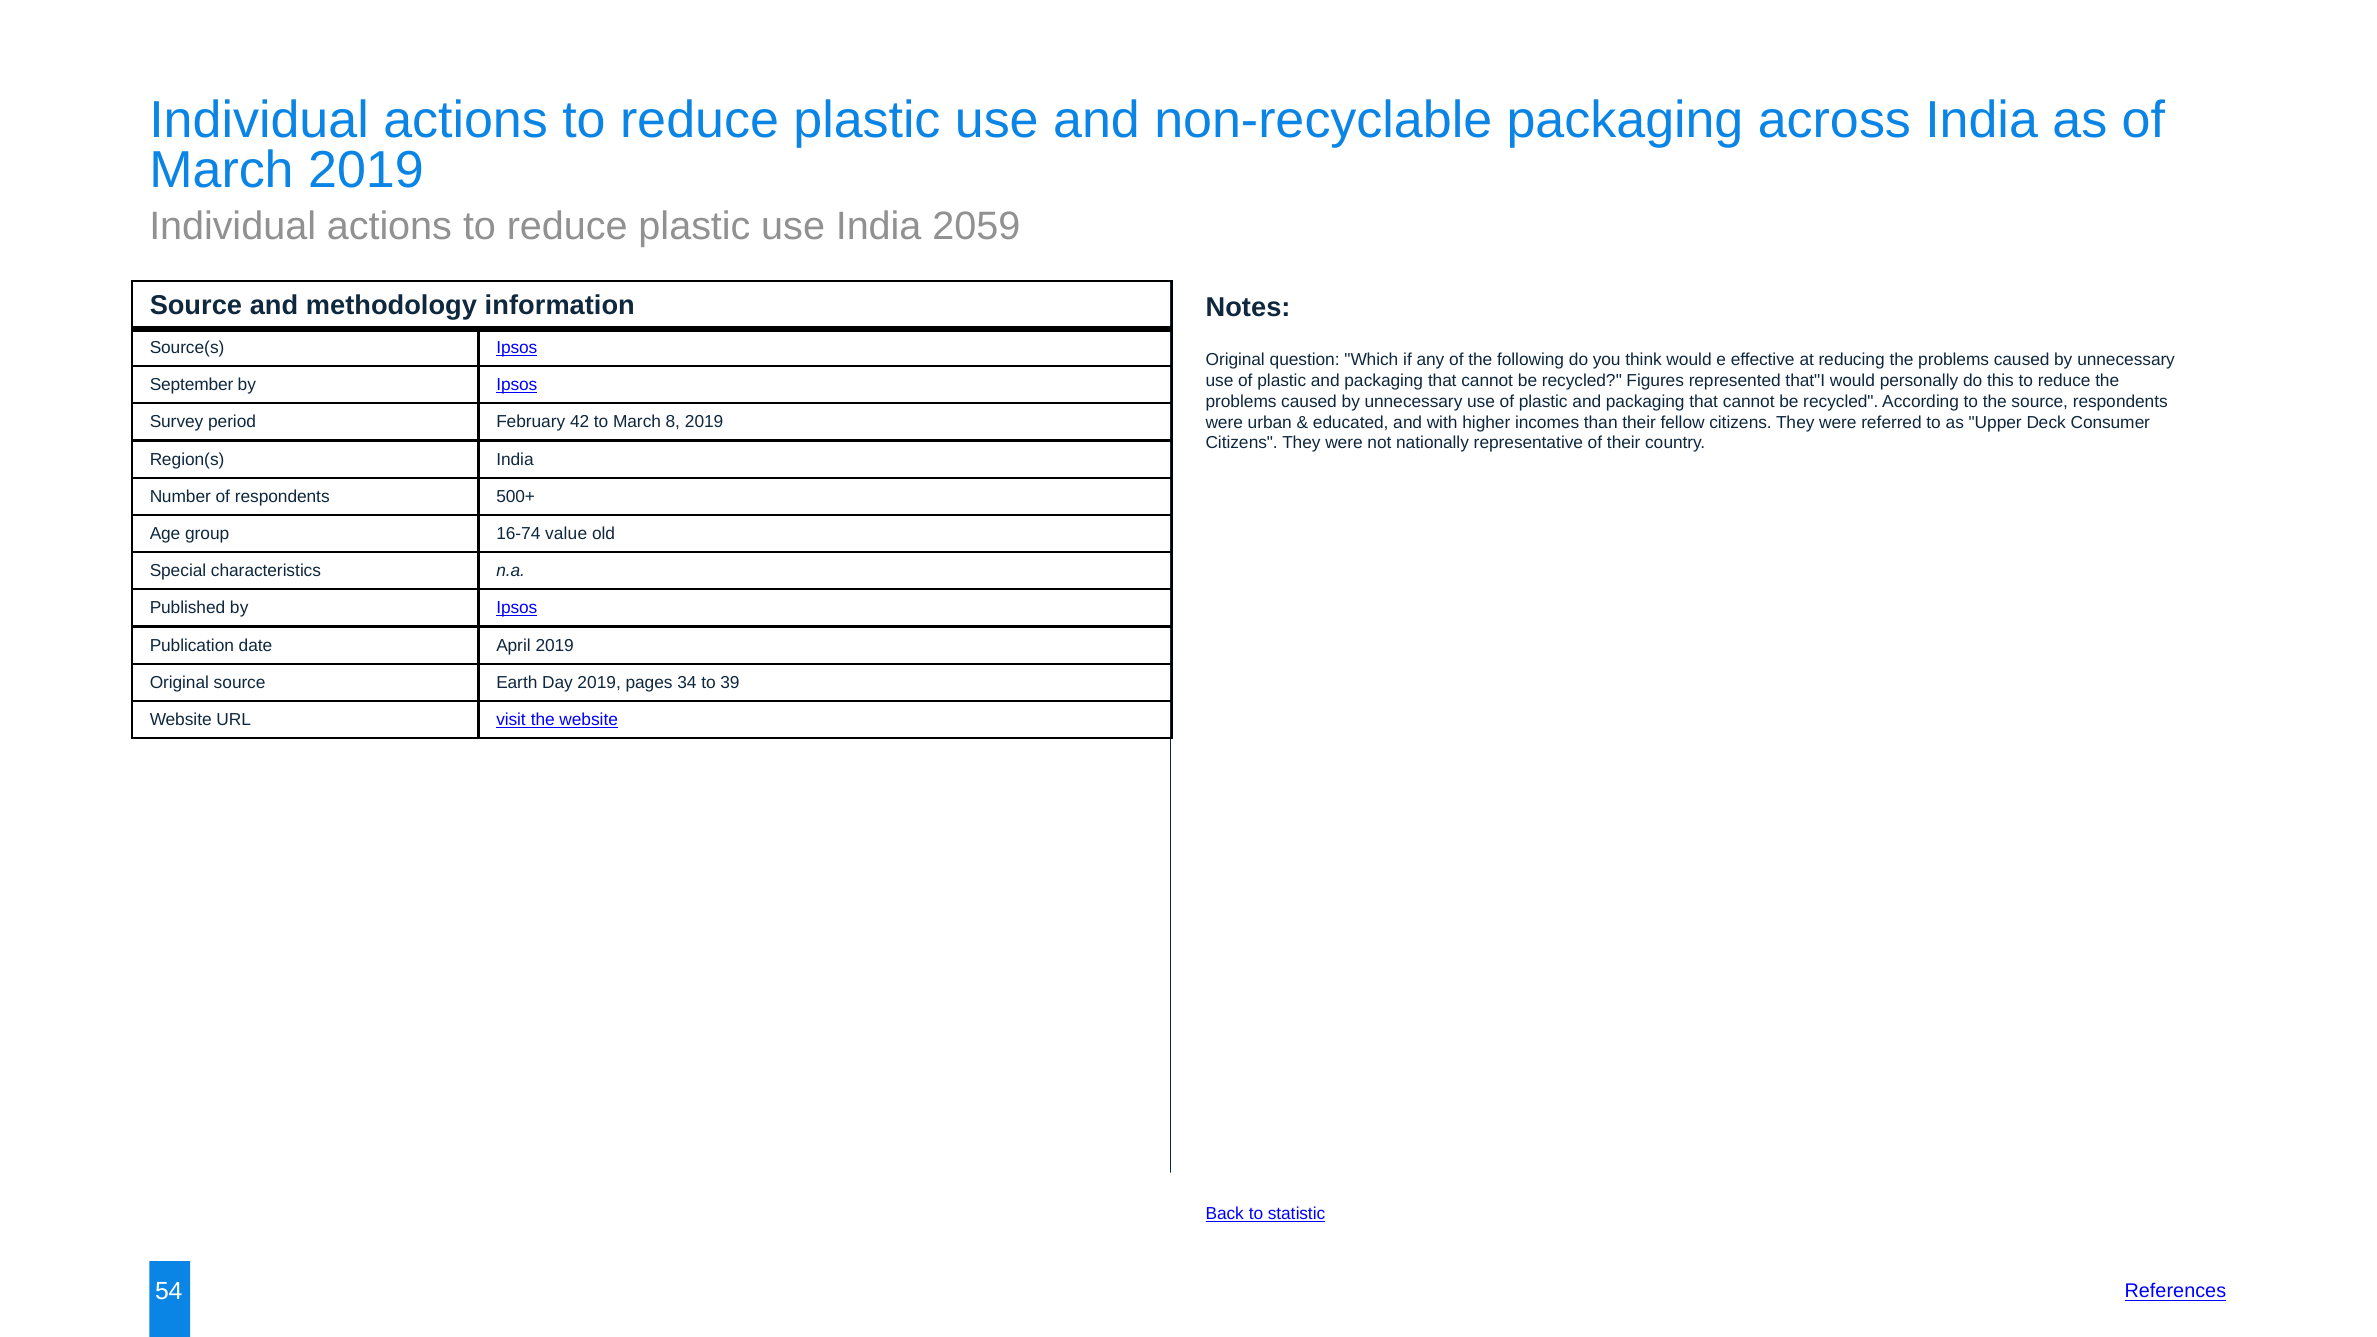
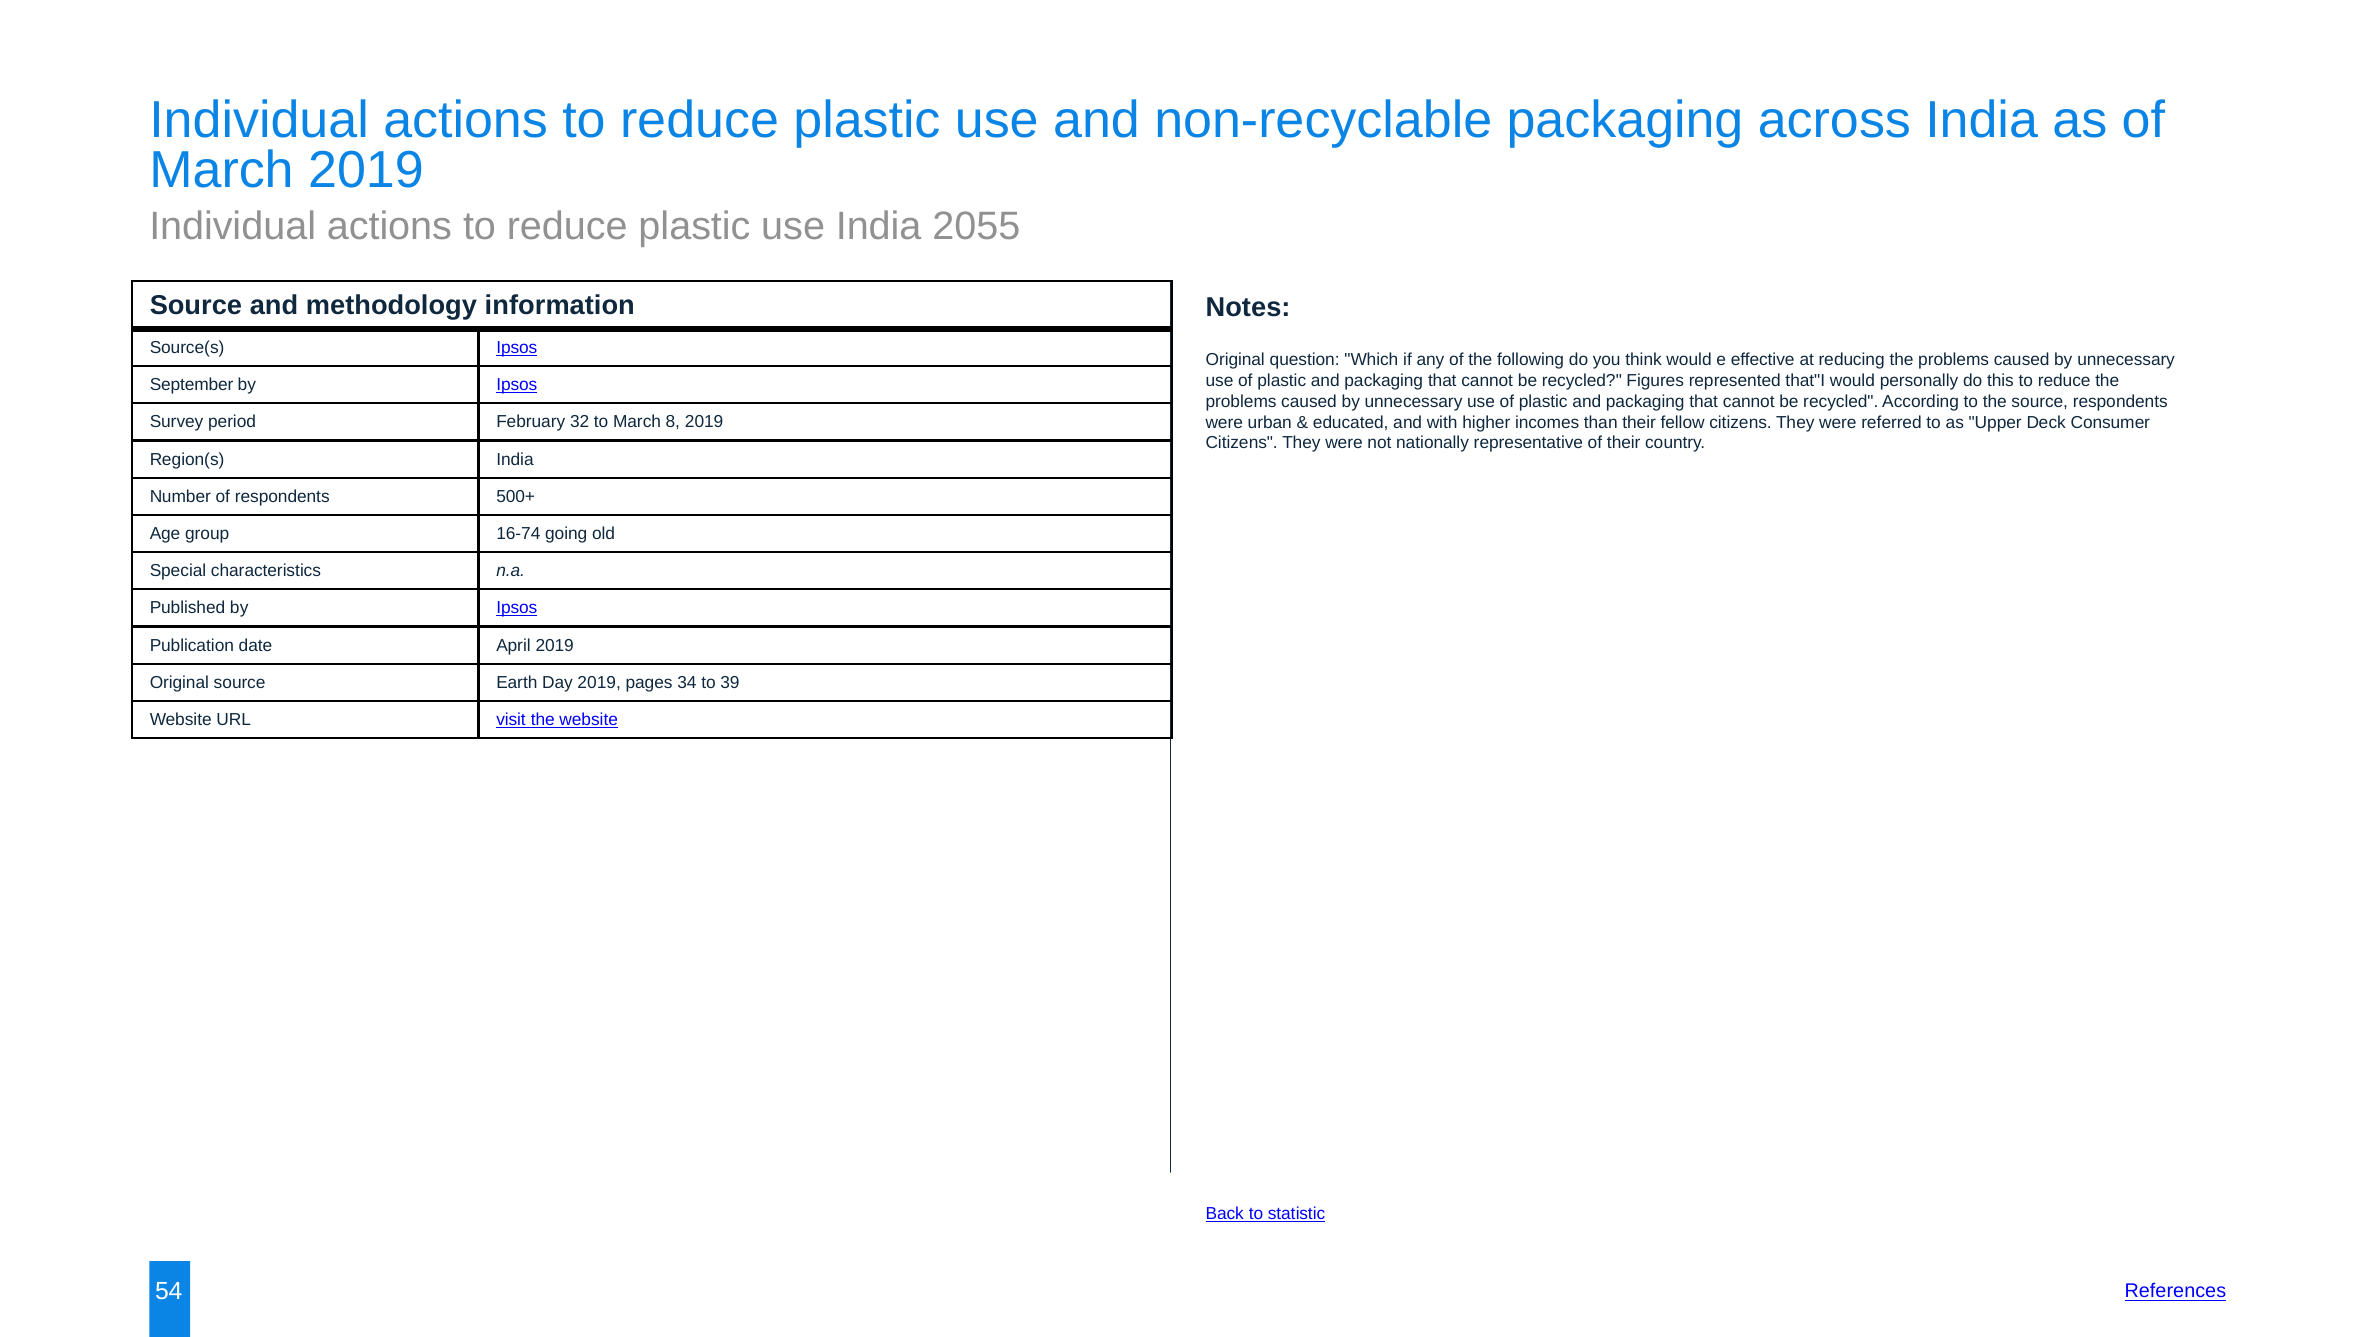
2059: 2059 -> 2055
42: 42 -> 32
value: value -> going
